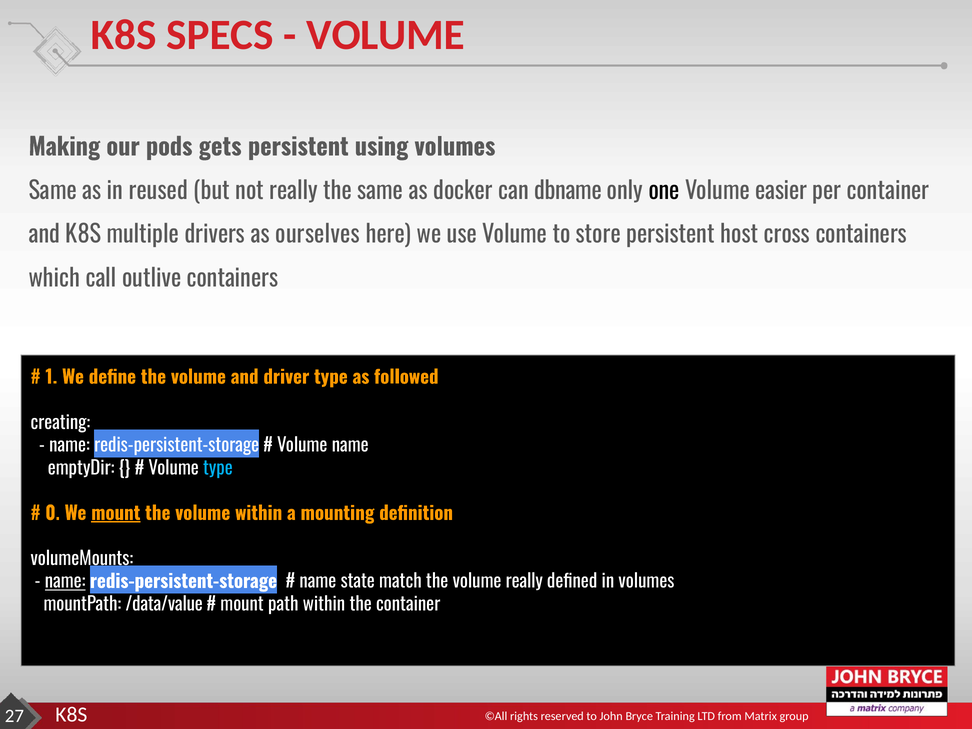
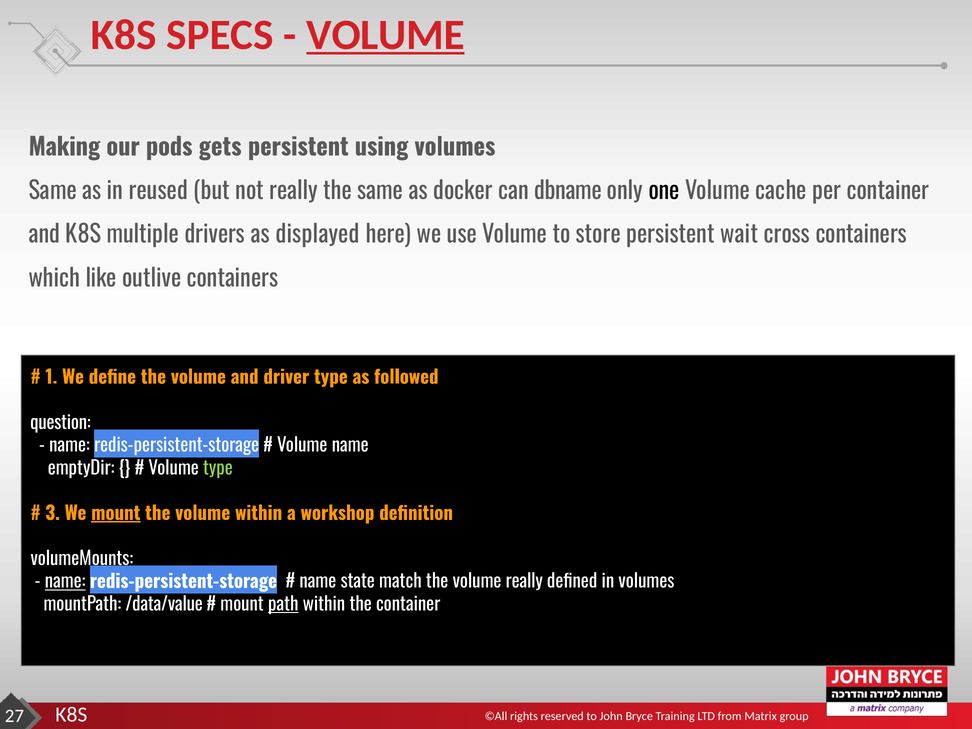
VOLUME at (386, 35) underline: none -> present
easier: easier -> cache
ourselves: ourselves -> displayed
host: host -> wait
call: call -> like
creating: creating -> question
type at (218, 468) colour: light blue -> light green
0: 0 -> 3
mounting: mounting -> workshop
path underline: none -> present
